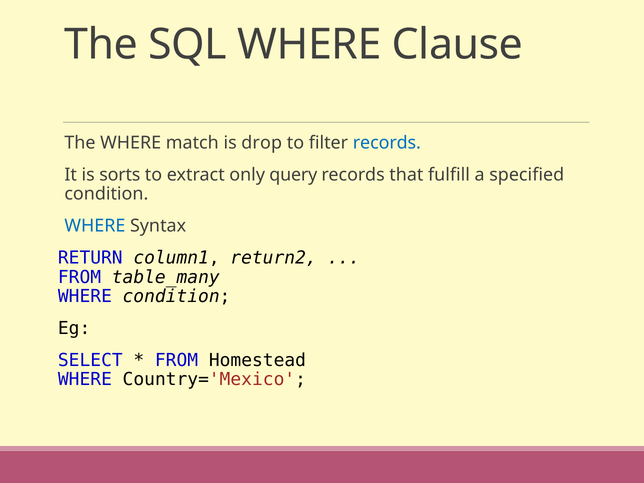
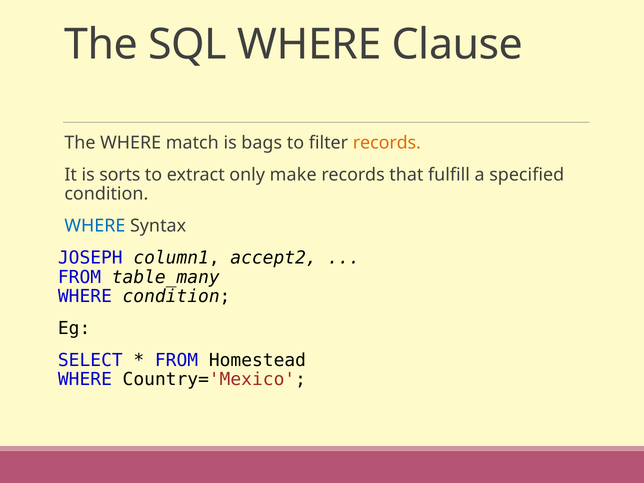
drop: drop -> bags
records at (387, 143) colour: blue -> orange
query: query -> make
RETURN: RETURN -> JOSEPH
return2: return2 -> accept2
